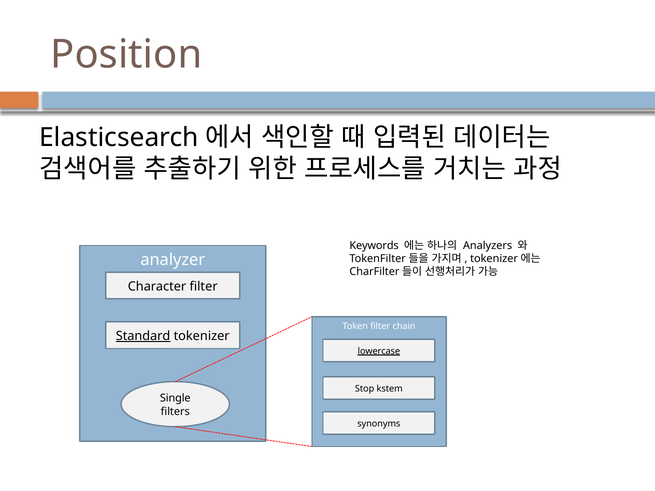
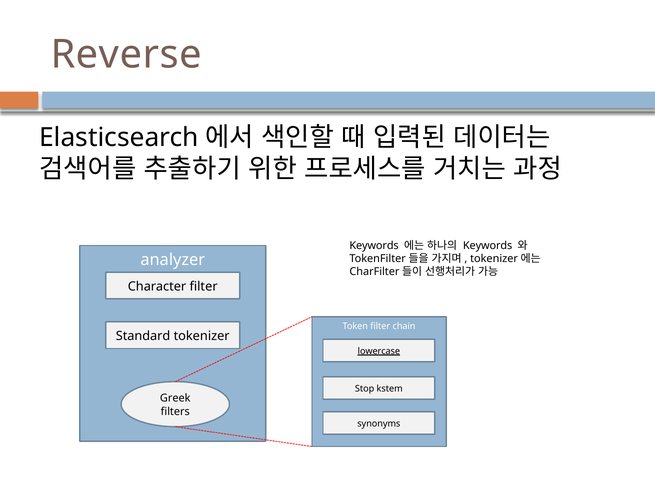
Position: Position -> Reverse
Analyzers at (488, 246): Analyzers -> Keywords
Standard underline: present -> none
Single: Single -> Greek
